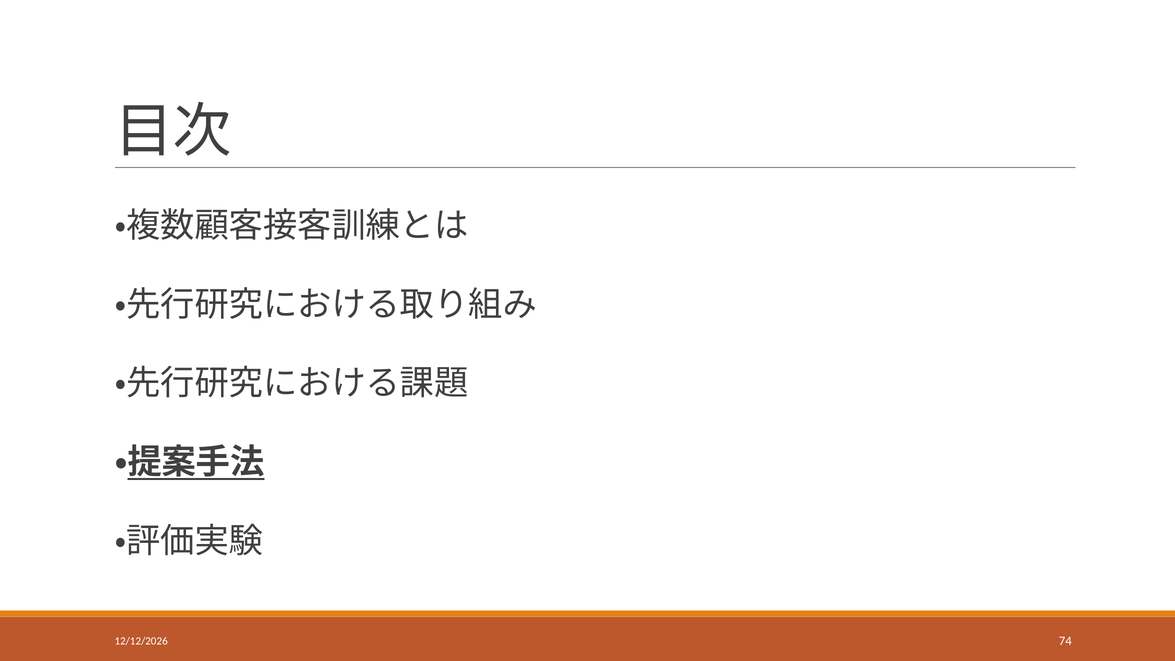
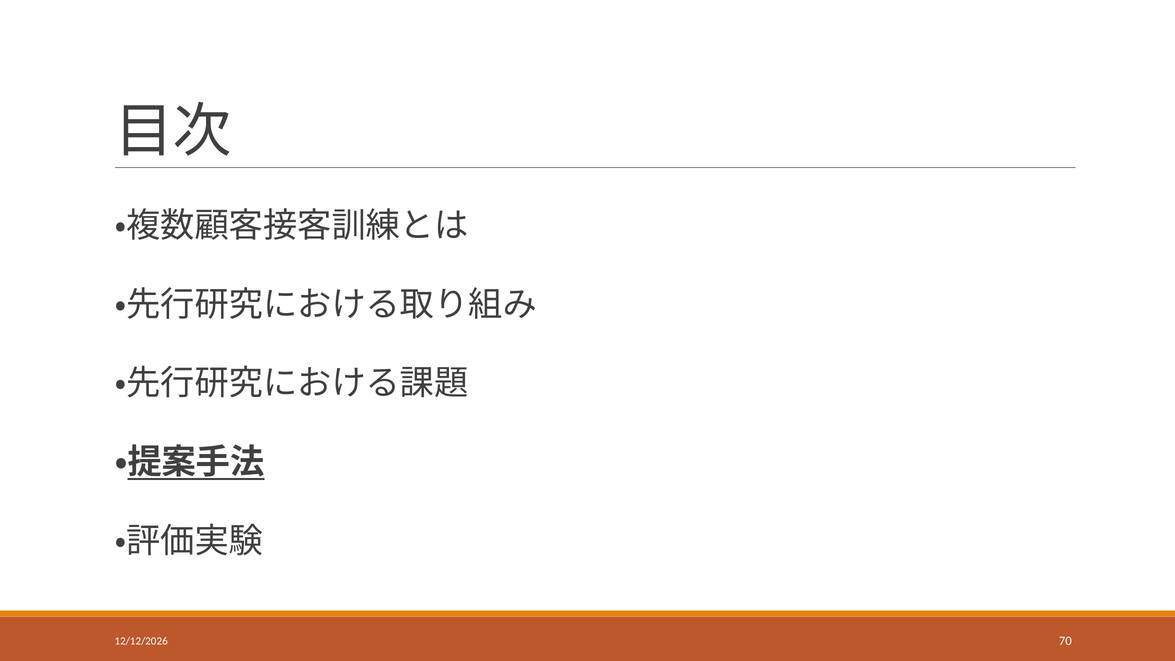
74: 74 -> 70
